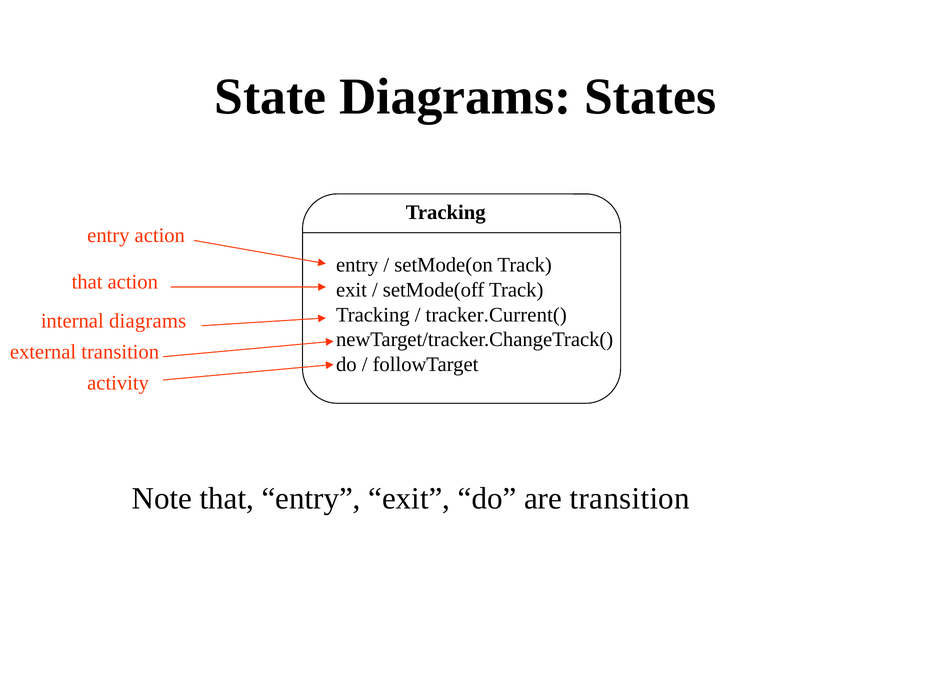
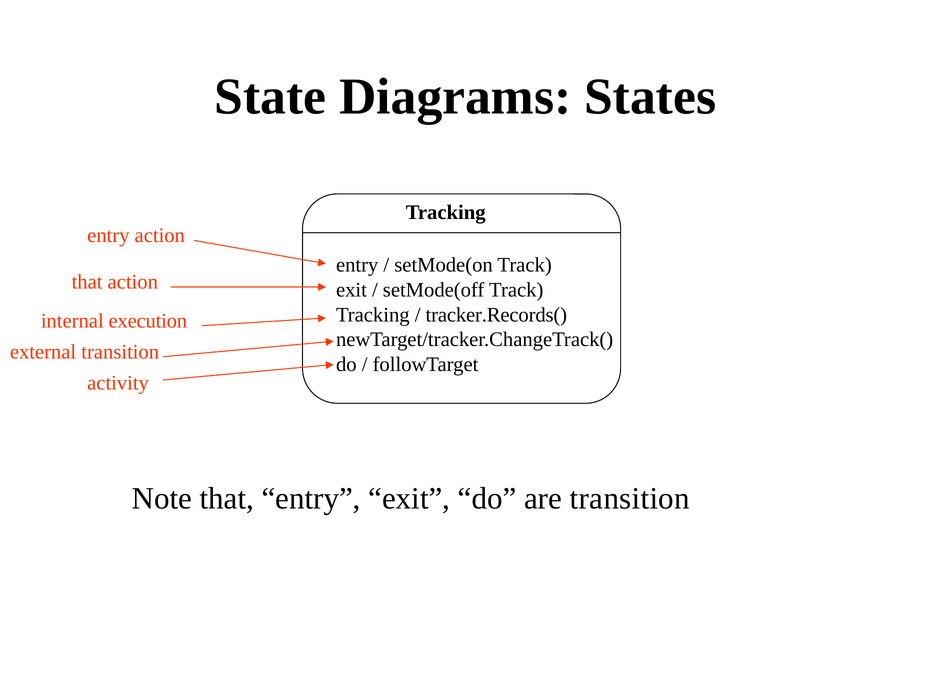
tracker.Current(: tracker.Current( -> tracker.Records(
internal diagrams: diagrams -> execution
